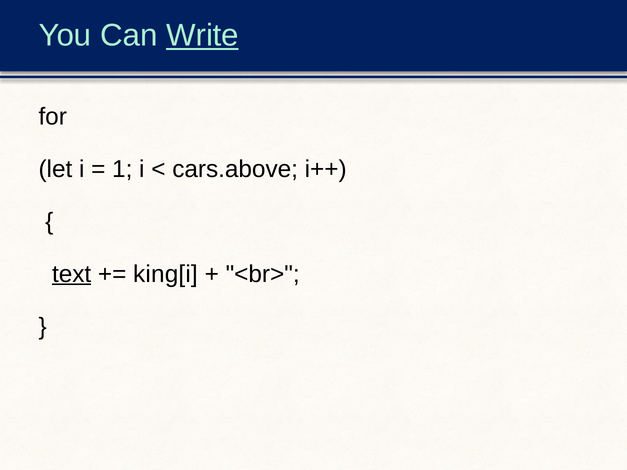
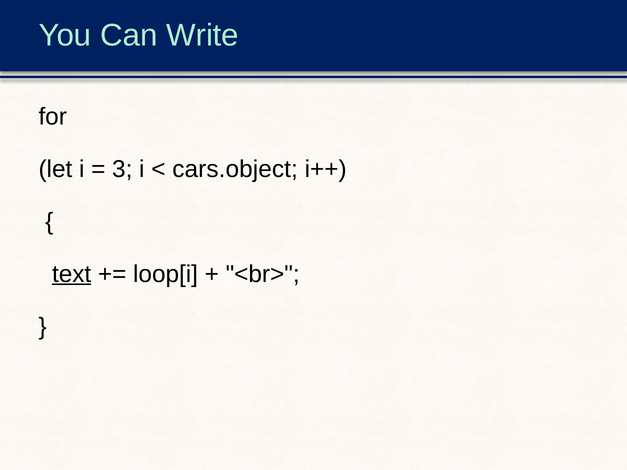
Write underline: present -> none
1: 1 -> 3
cars.above: cars.above -> cars.object
king[i: king[i -> loop[i
